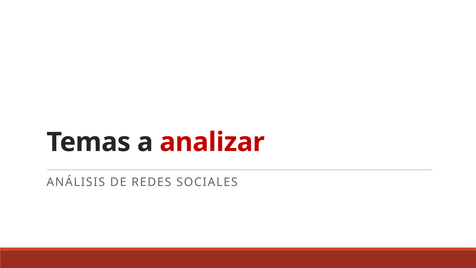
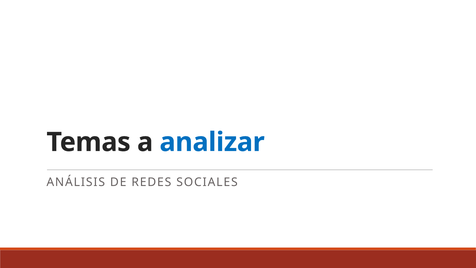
analizar colour: red -> blue
